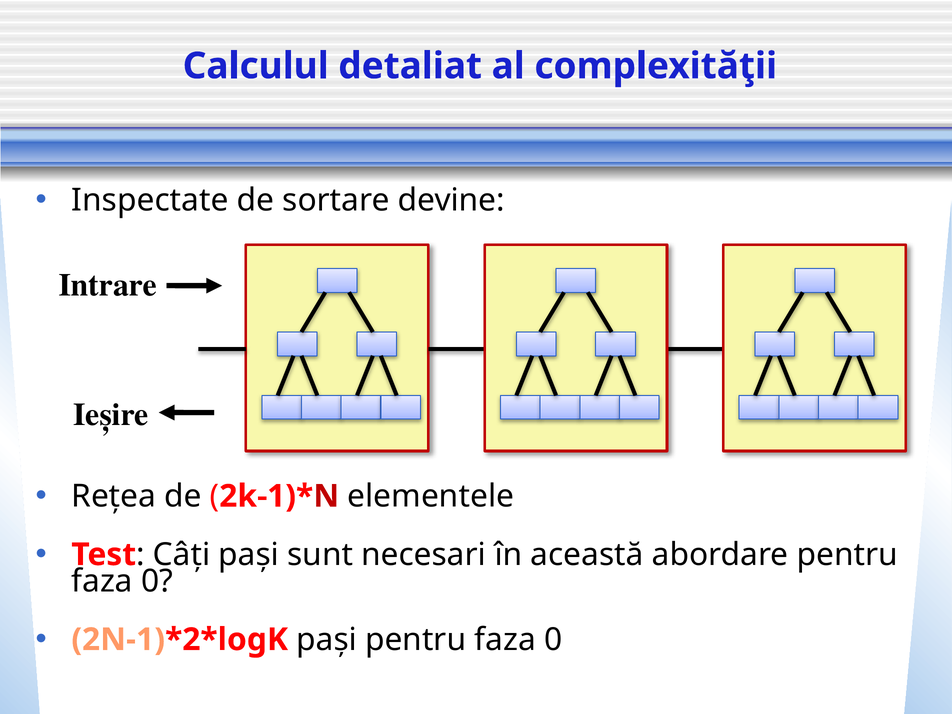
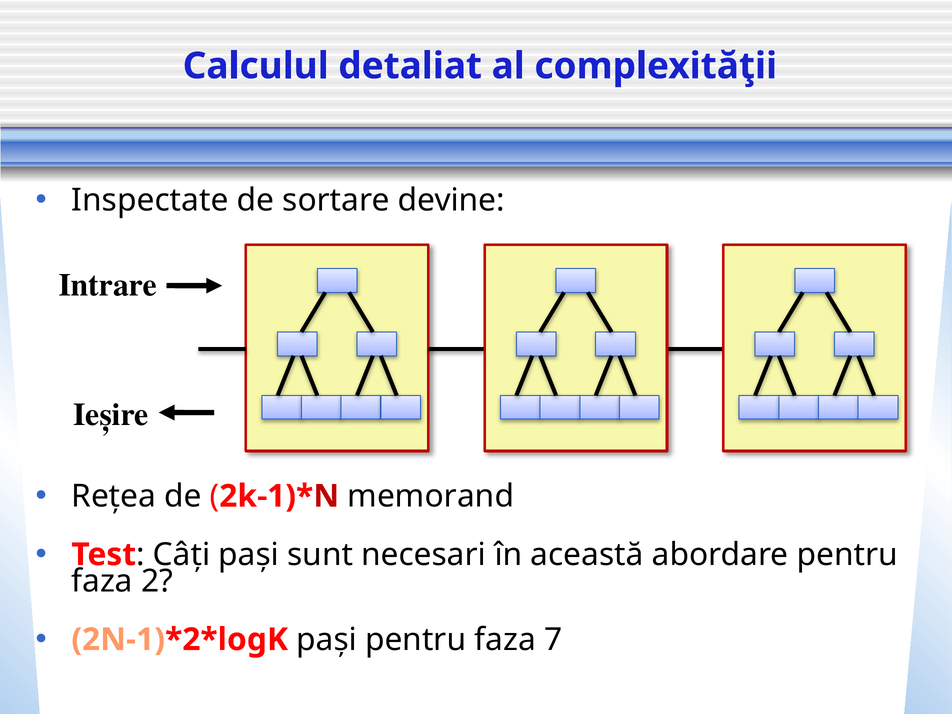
elementele: elementele -> memorand
0 at (157, 581): 0 -> 2
pași pentru faza 0: 0 -> 7
